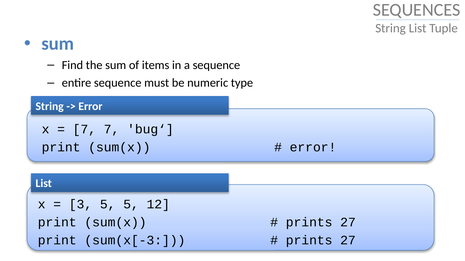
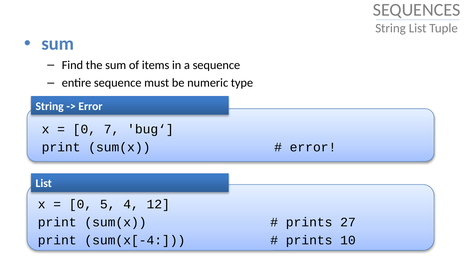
7 at (84, 130): 7 -> 0
3 at (81, 205): 3 -> 0
5 5: 5 -> 4
sum(x[-3: sum(x[-3 -> sum(x[-4
27 at (348, 241): 27 -> 10
